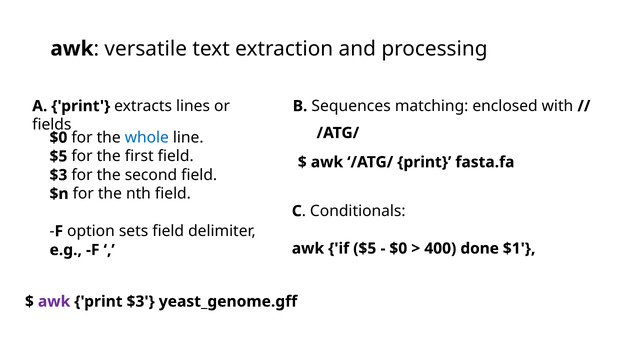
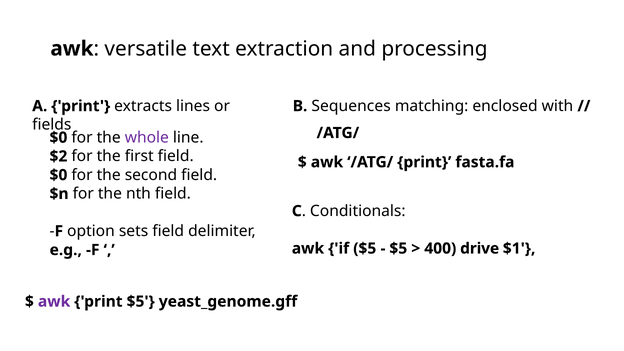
whole colour: blue -> purple
$5 at (58, 156): $5 -> $2
$3 at (58, 175): $3 -> $0
$0 at (398, 248): $0 -> $5
done: done -> drive
print $3: $3 -> $5
